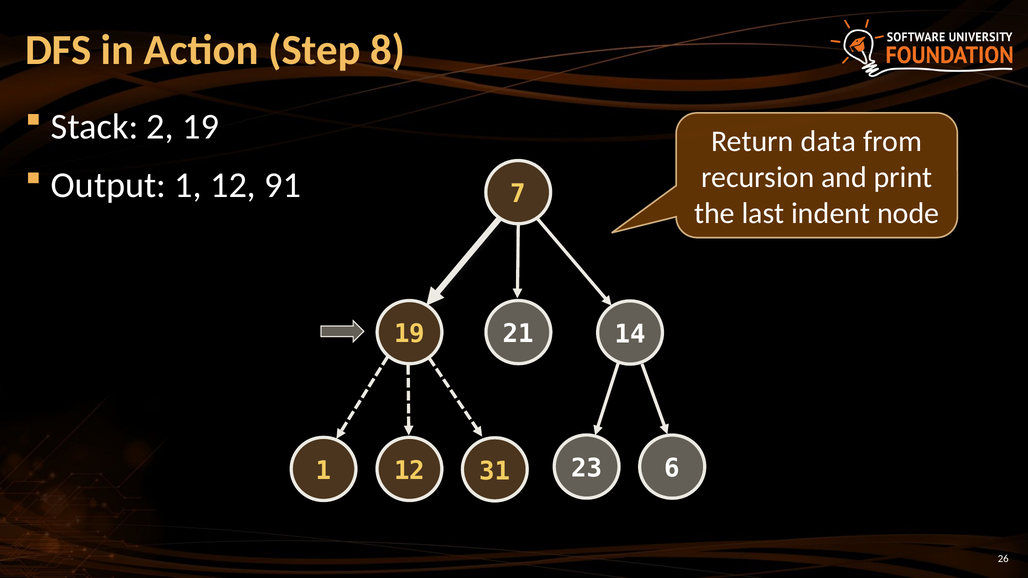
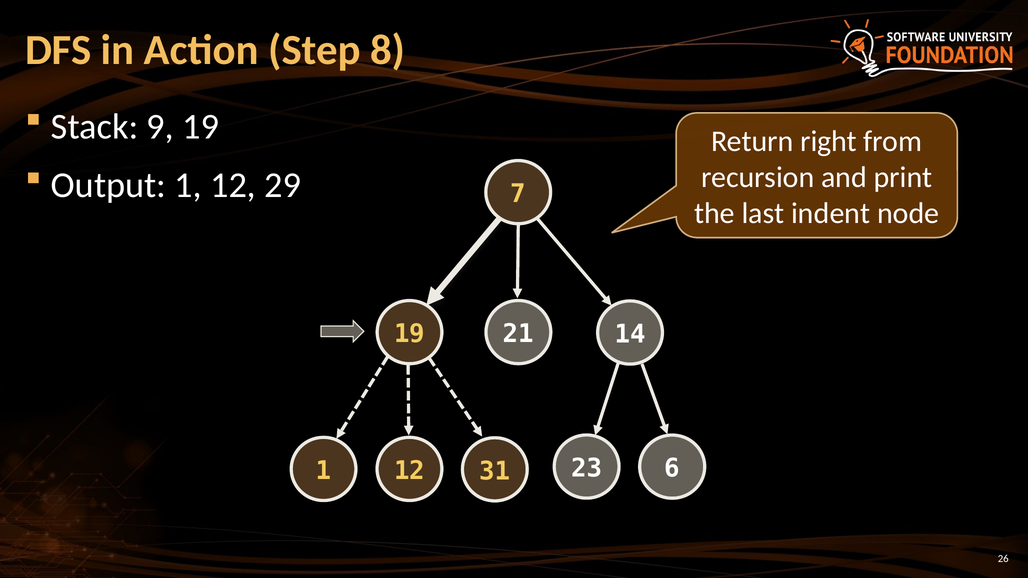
2: 2 -> 9
data: data -> right
91: 91 -> 29
